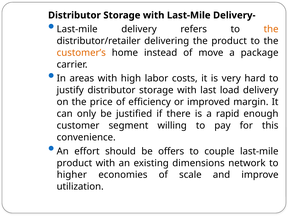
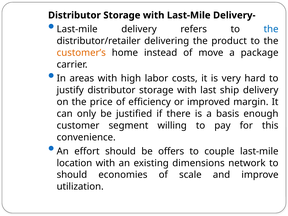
the at (271, 29) colour: orange -> blue
load: load -> ship
rapid: rapid -> basis
product at (74, 163): product -> location
higher at (72, 175): higher -> should
